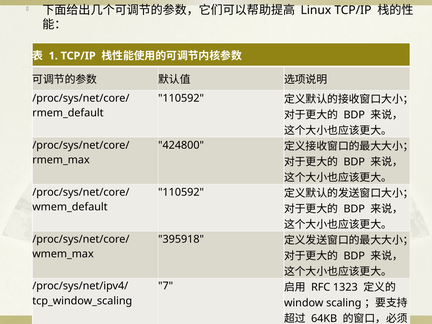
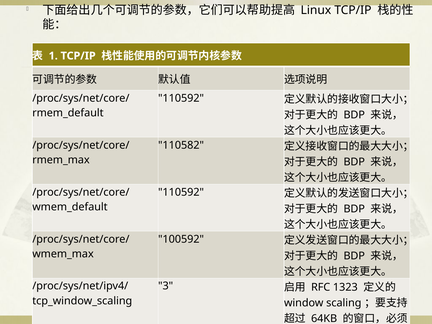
424800: 424800 -> 110582
395918: 395918 -> 100592
7: 7 -> 3
